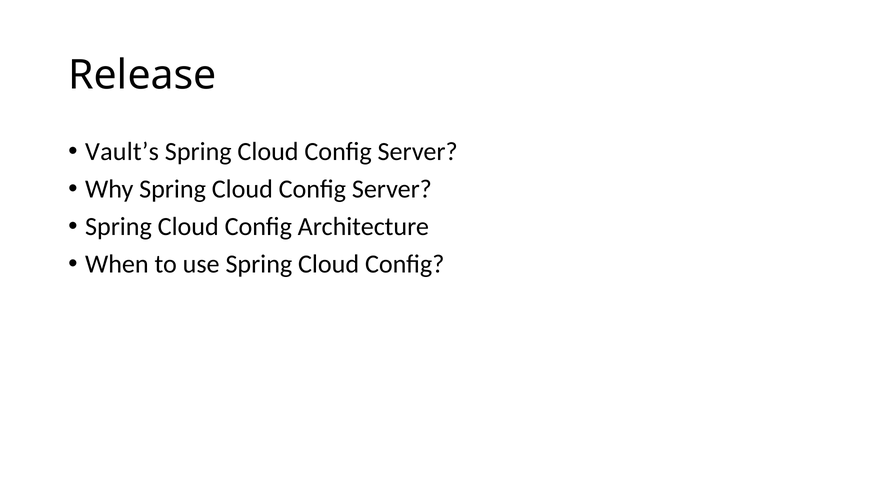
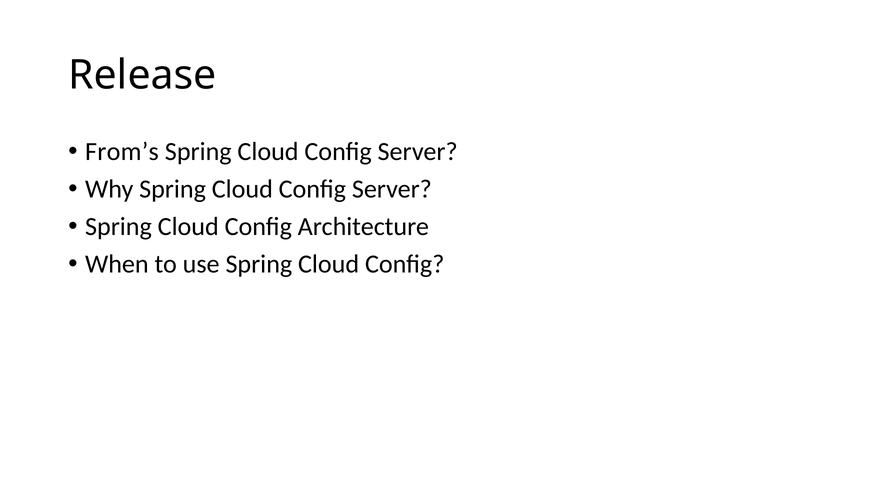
Vault’s: Vault’s -> From’s
